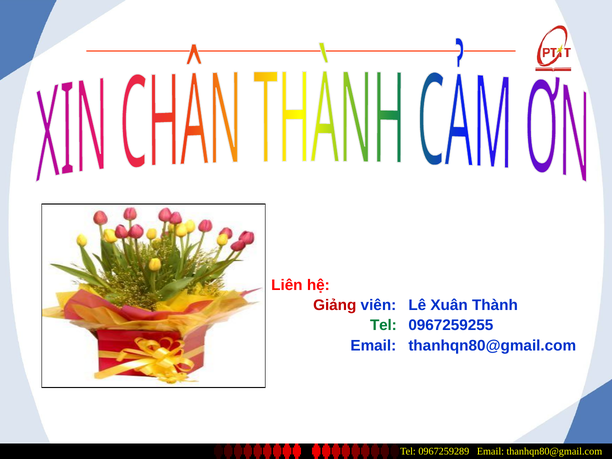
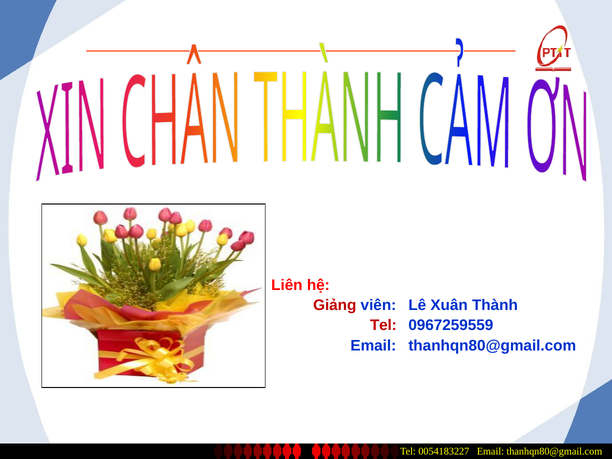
Tel at (383, 325) colour: green -> red
0967259255: 0967259255 -> 0967259559
0967259289: 0967259289 -> 0054183227
